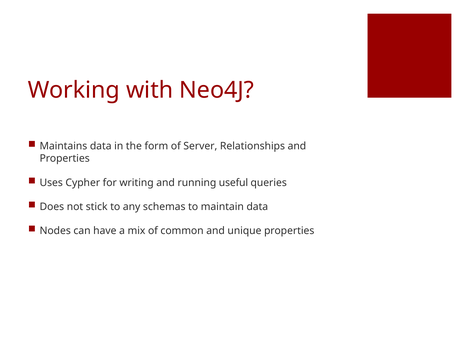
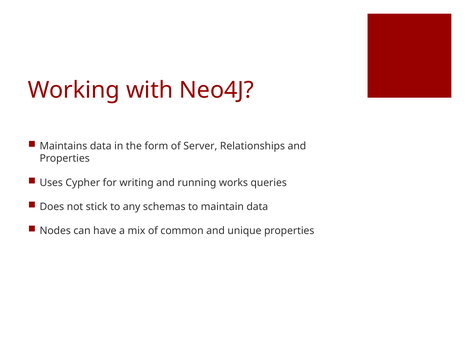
useful: useful -> works
